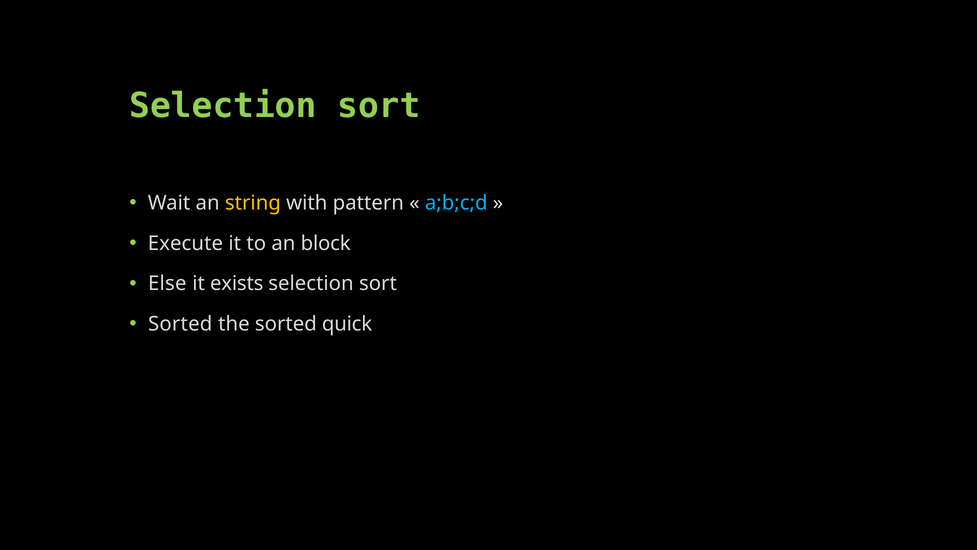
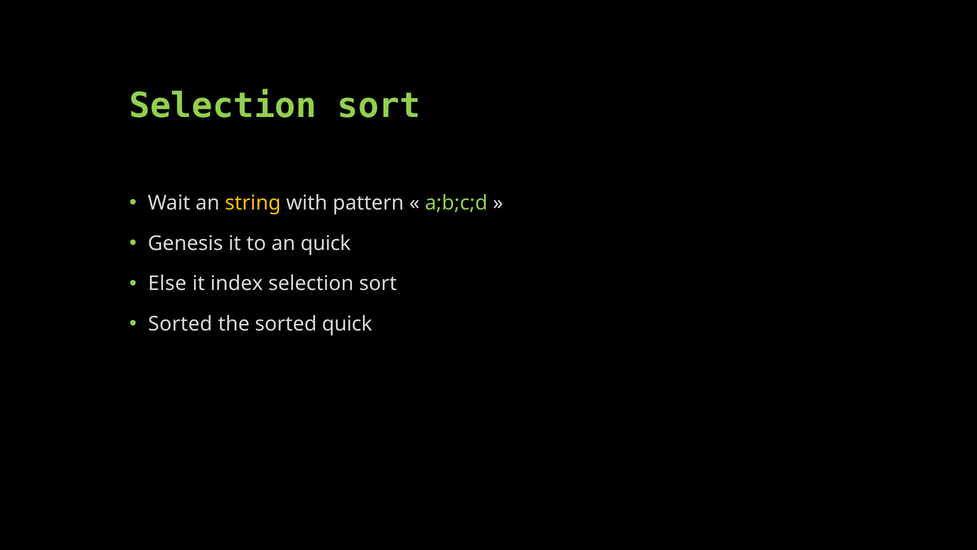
a;b;c;d colour: light blue -> light green
Execute: Execute -> Genesis
an block: block -> quick
exists: exists -> index
